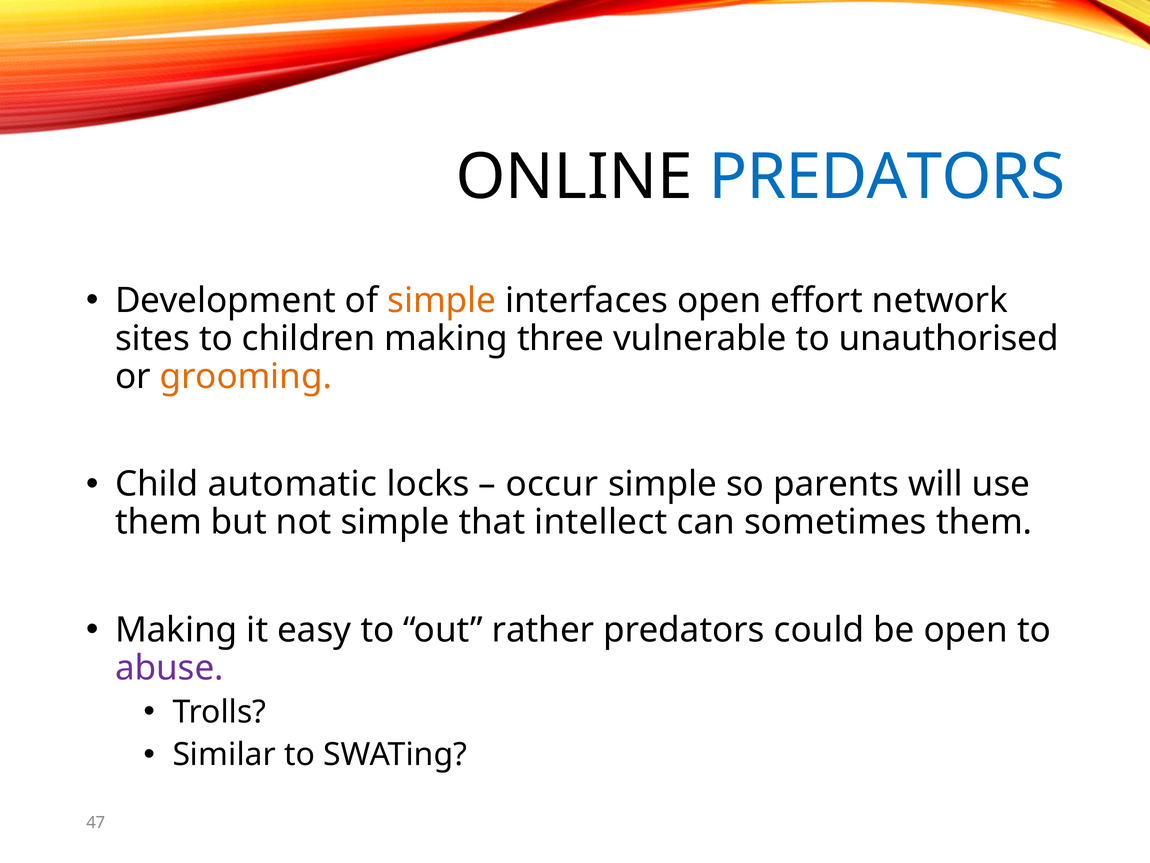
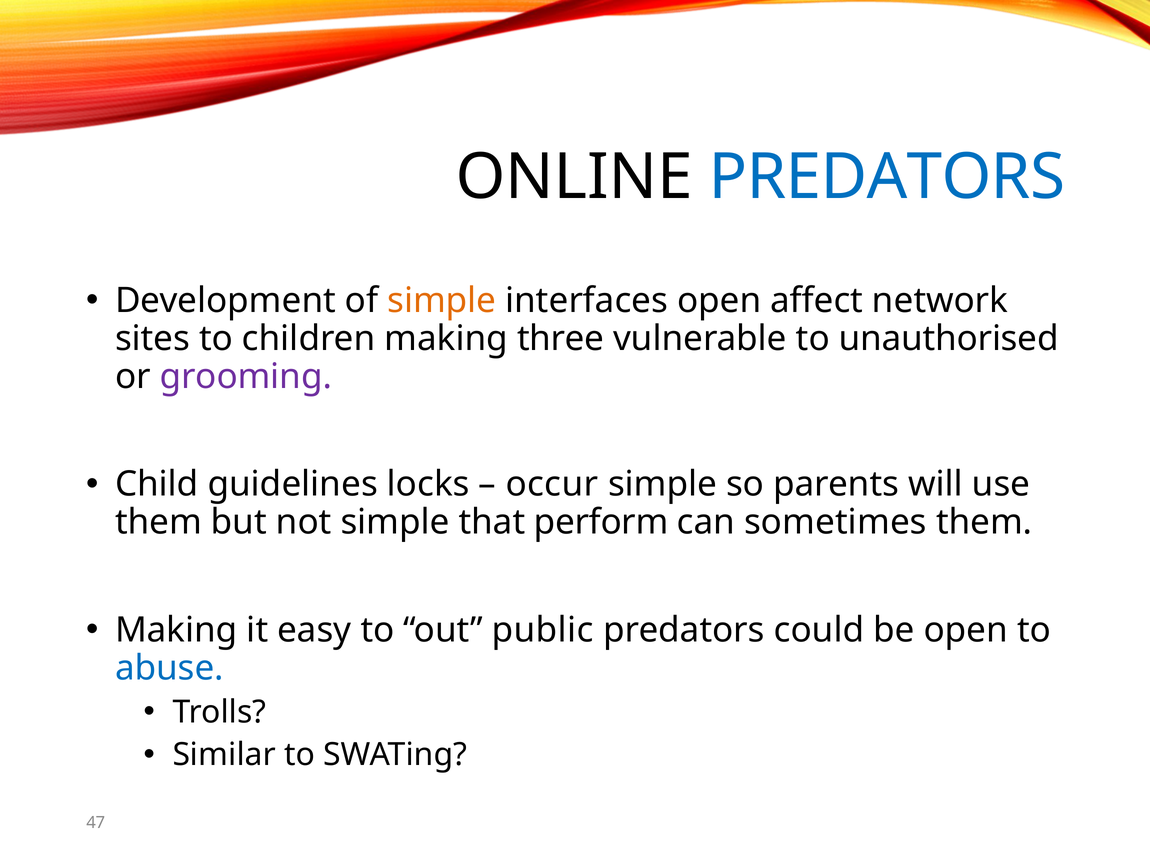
effort: effort -> affect
grooming colour: orange -> purple
automatic: automatic -> guidelines
intellect: intellect -> perform
rather: rather -> public
abuse colour: purple -> blue
